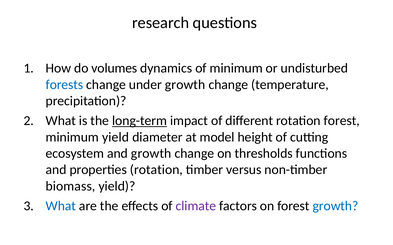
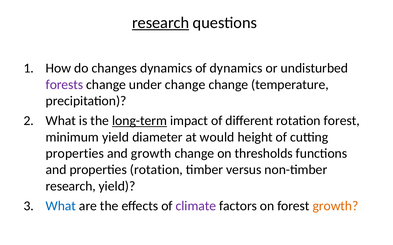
research at (161, 23) underline: none -> present
volumes: volumes -> changes
of minimum: minimum -> dynamics
forests colour: blue -> purple
under growth: growth -> change
model: model -> would
ecosystem at (75, 154): ecosystem -> properties
biomass at (71, 187): biomass -> research
growth at (335, 206) colour: blue -> orange
